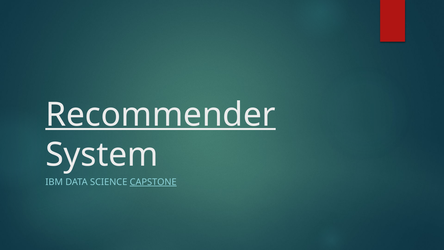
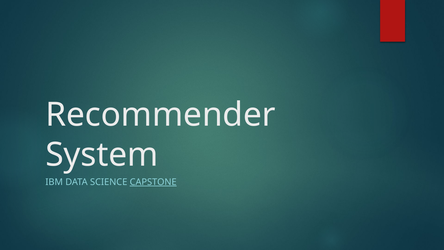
Recommender underline: present -> none
